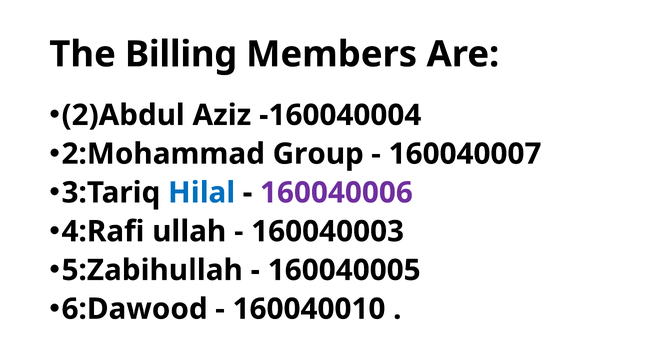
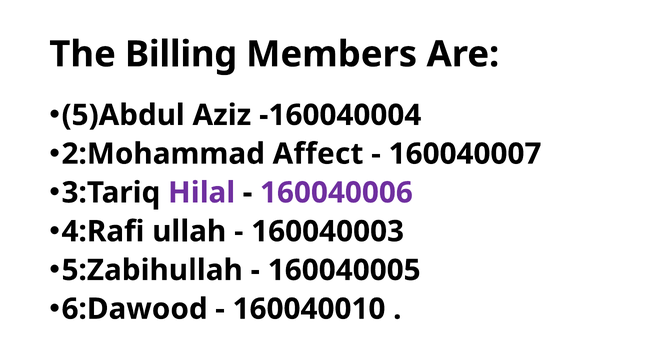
2)Abdul: 2)Abdul -> 5)Abdul
Group: Group -> Affect
Hilal colour: blue -> purple
